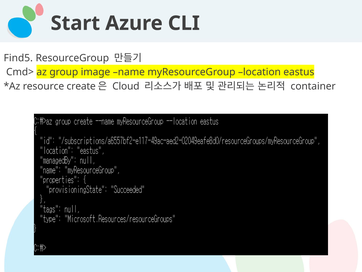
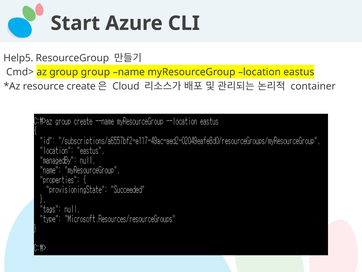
Find5: Find5 -> Help5
group image: image -> group
